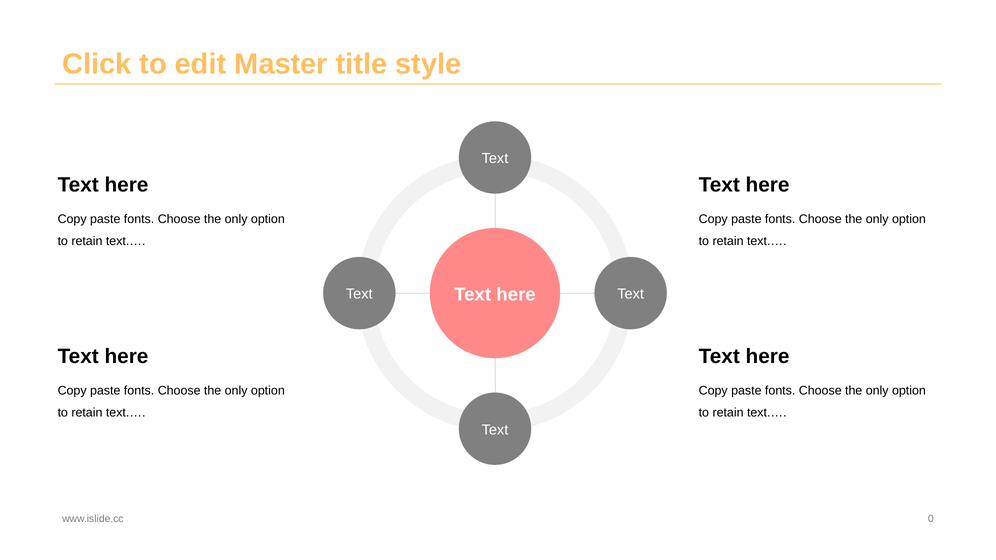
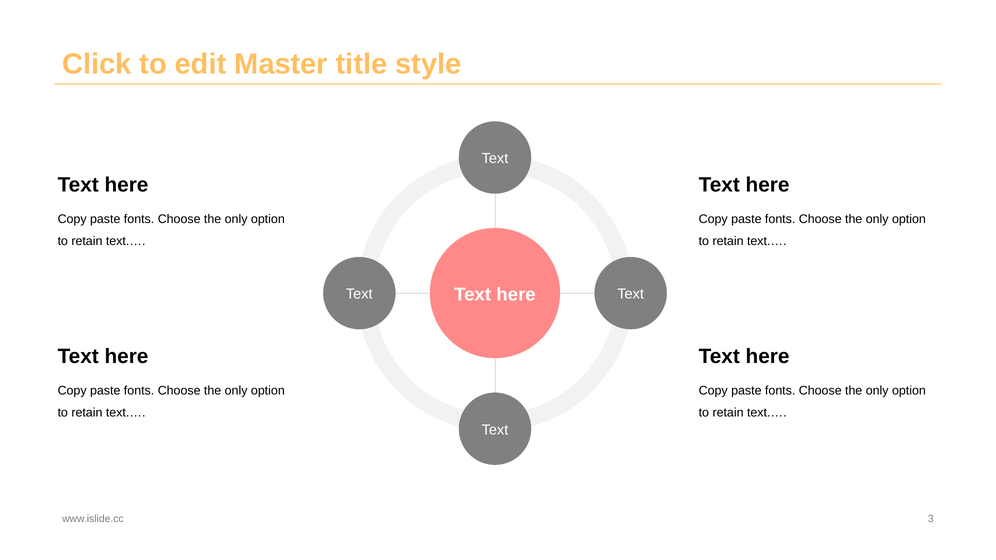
0: 0 -> 3
